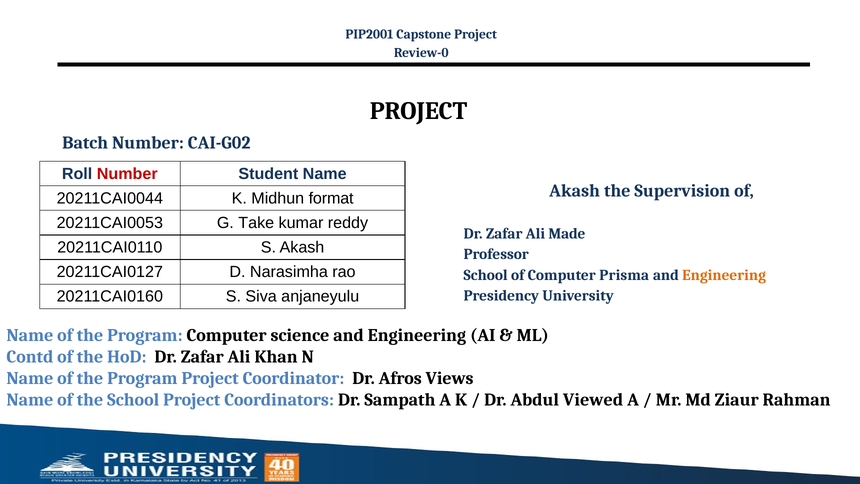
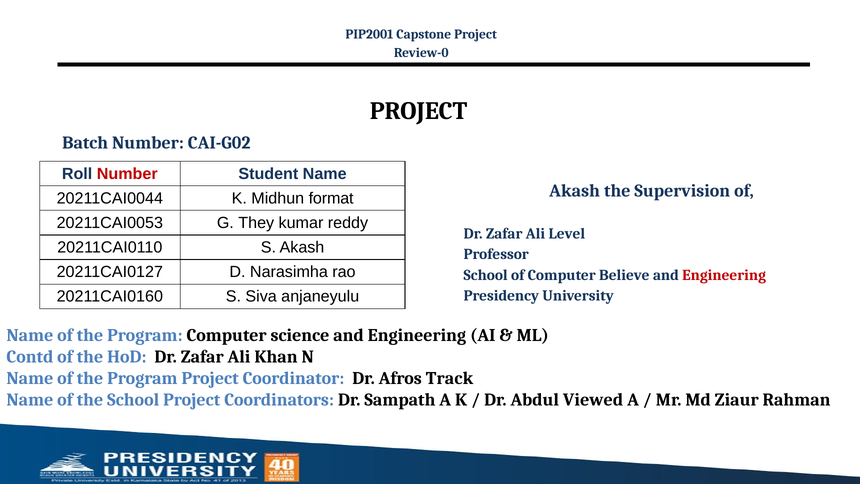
Take: Take -> They
Made: Made -> Level
Prisma: Prisma -> Believe
Engineering at (724, 275) colour: orange -> red
Views: Views -> Track
